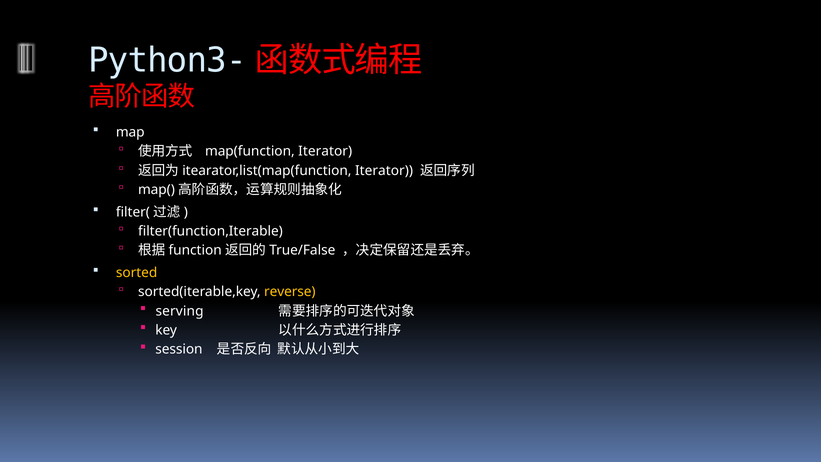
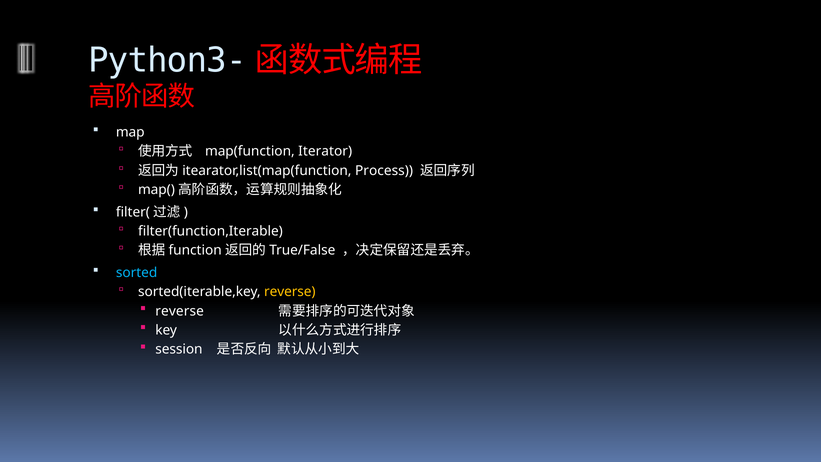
Iterator at (384, 171): Iterator -> Process
sorted colour: yellow -> light blue
serving at (180, 311): serving -> reverse
